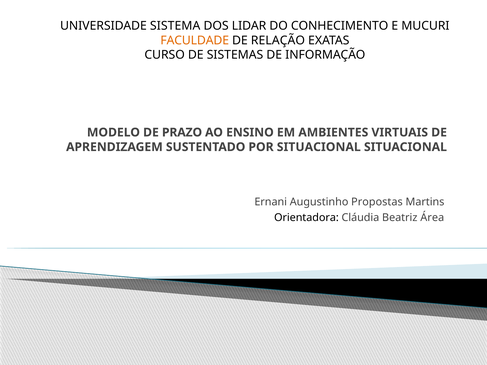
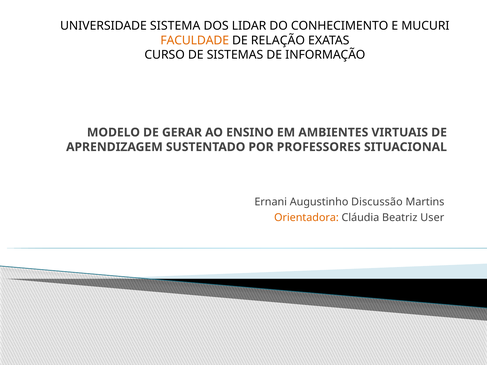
PRAZO: PRAZO -> GERAR
POR SITUACIONAL: SITUACIONAL -> PROFESSORES
Propostas: Propostas -> Discussão
Orientadora colour: black -> orange
Área: Área -> User
